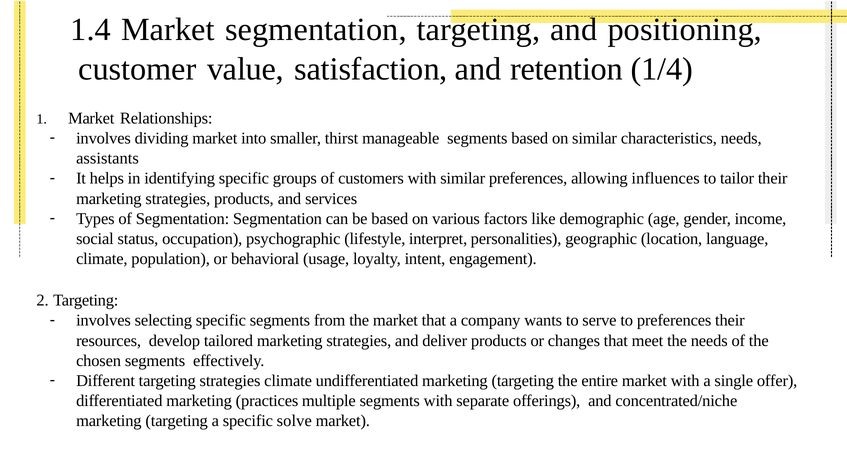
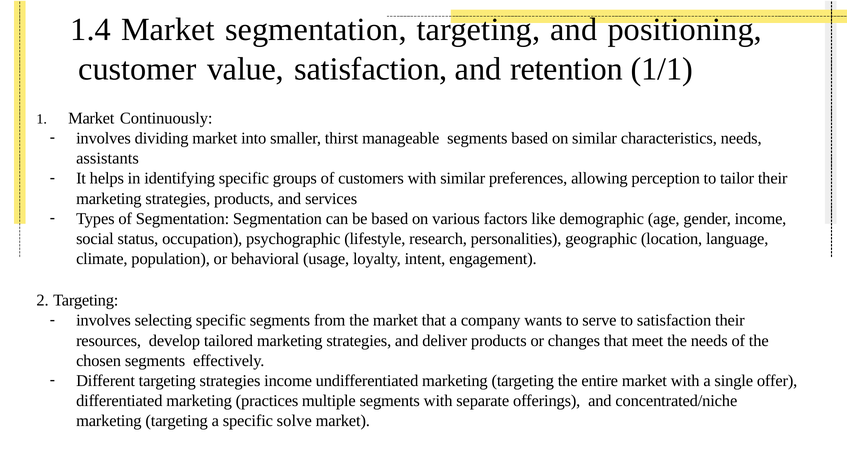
1/4: 1/4 -> 1/1
Relationships: Relationships -> Continuously
influences: influences -> perception
interpret: interpret -> research
to preferences: preferences -> satisfaction
strategies climate: climate -> income
